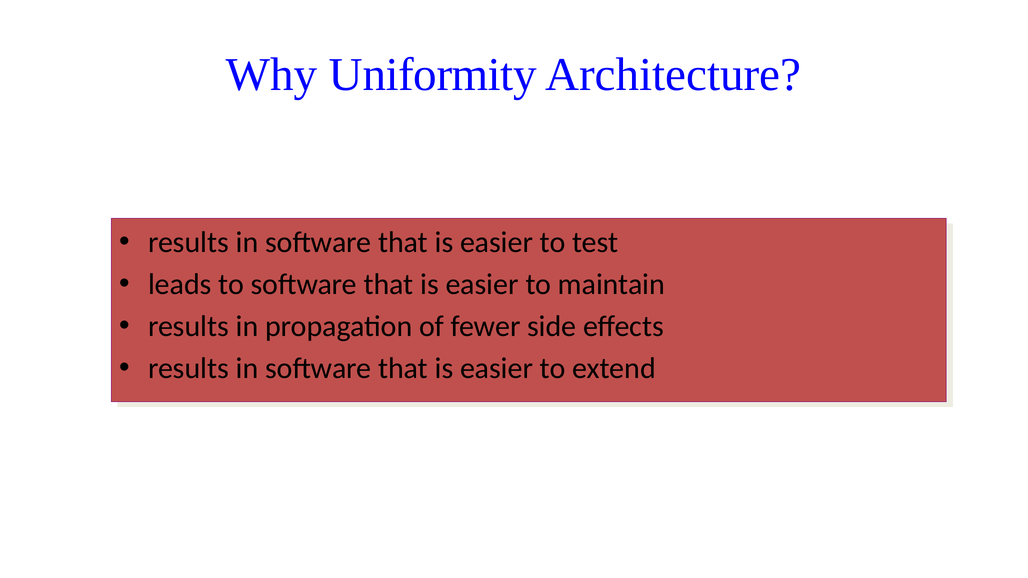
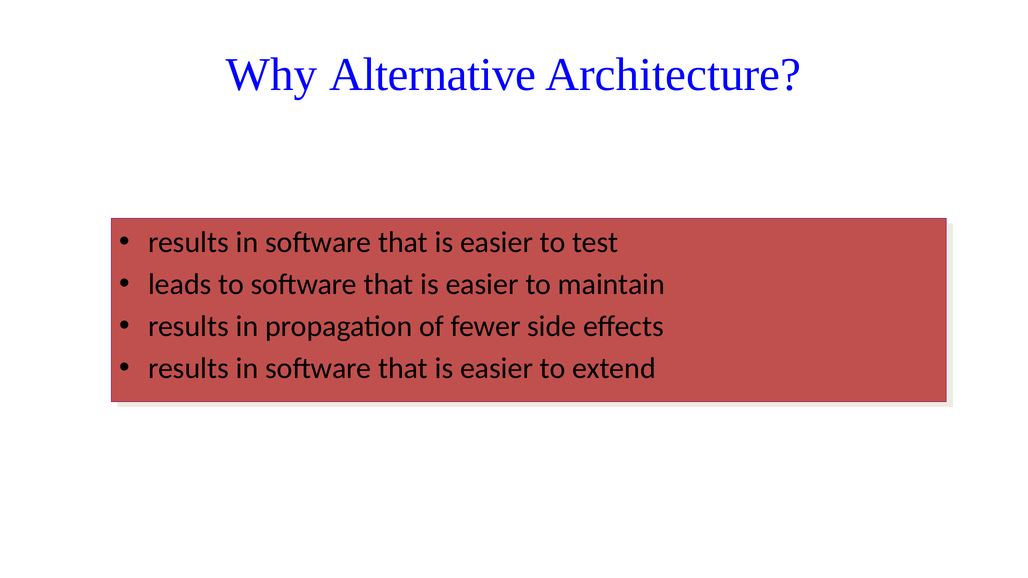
Uniformity: Uniformity -> Alternative
